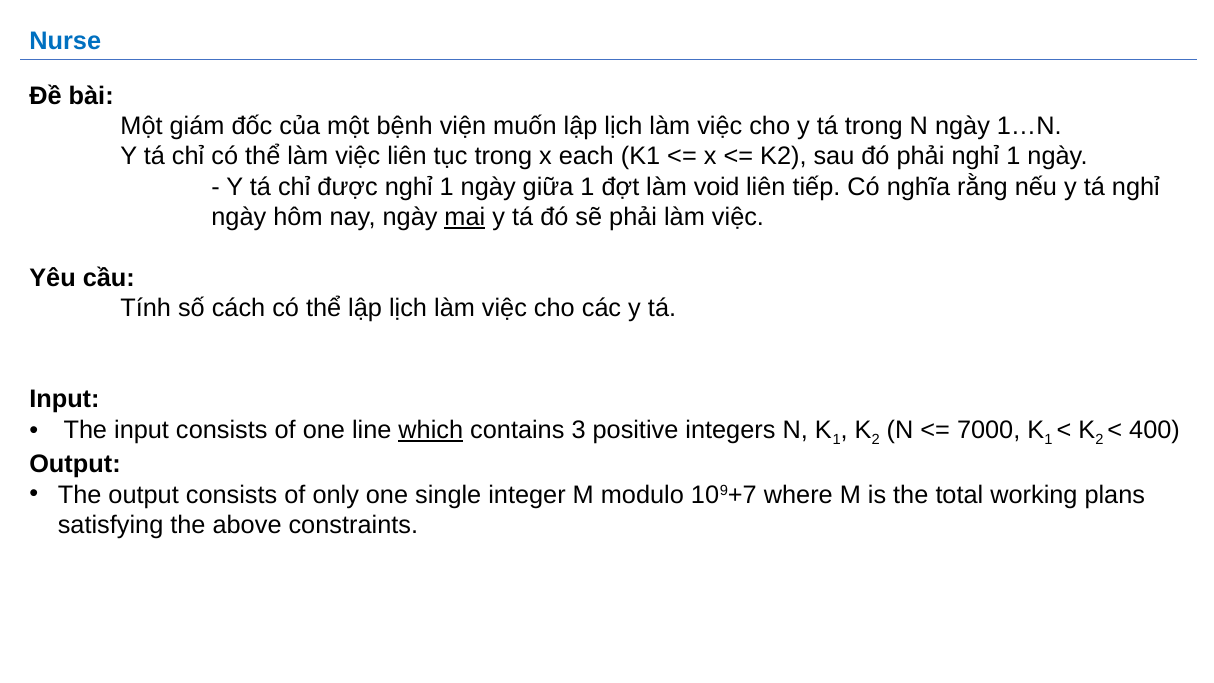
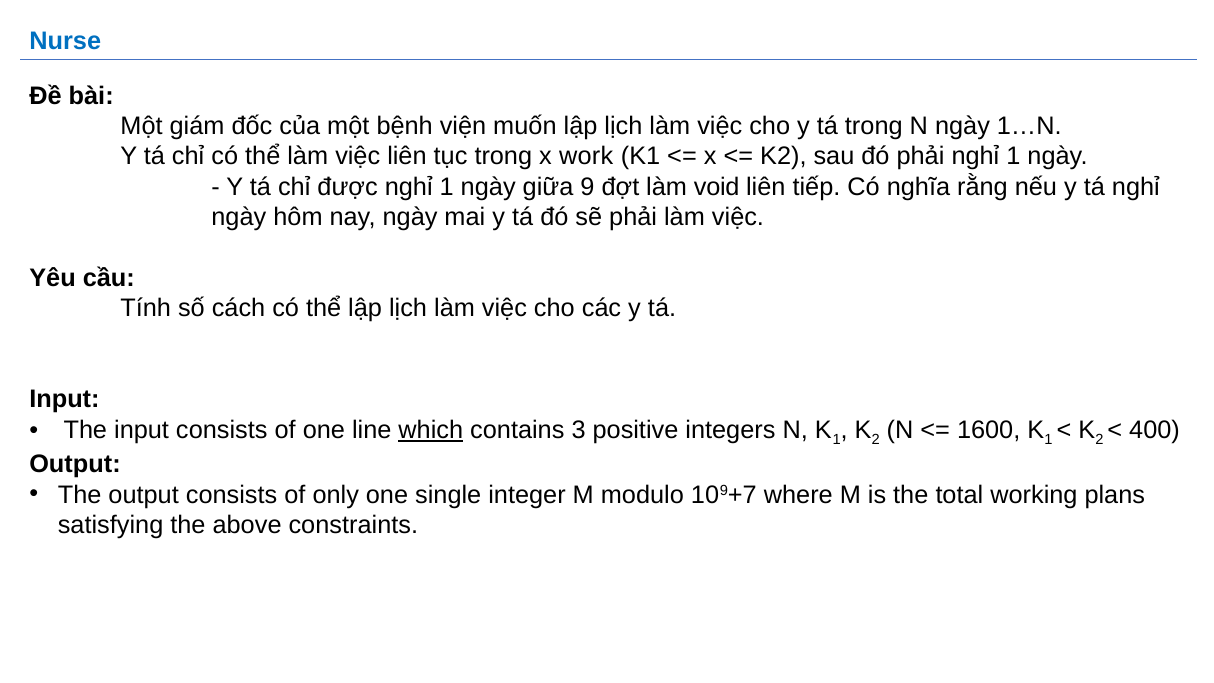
each: each -> work
giữa 1: 1 -> 9
mai underline: present -> none
7000: 7000 -> 1600
